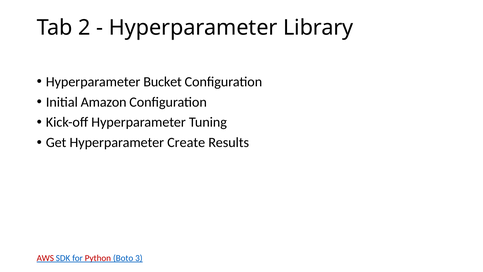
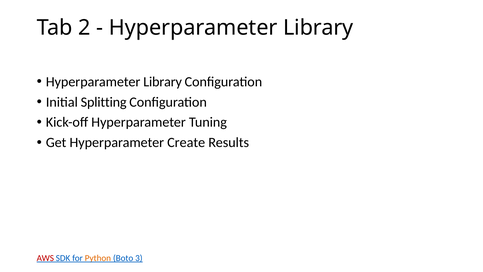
Bucket at (163, 82): Bucket -> Library
Amazon: Amazon -> Splitting
Python colour: red -> orange
